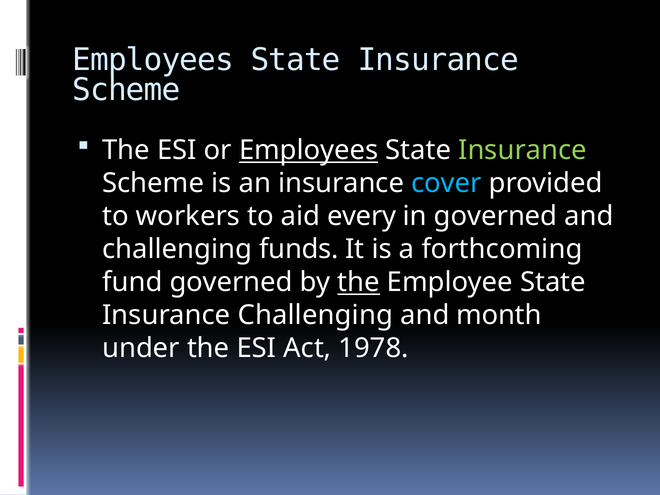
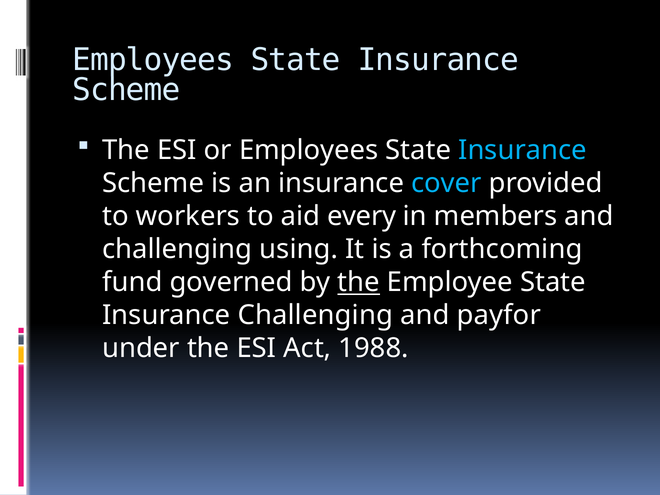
Employees at (309, 150) underline: present -> none
Insurance at (523, 150) colour: light green -> light blue
in governed: governed -> members
funds: funds -> using
month: month -> payfor
1978: 1978 -> 1988
